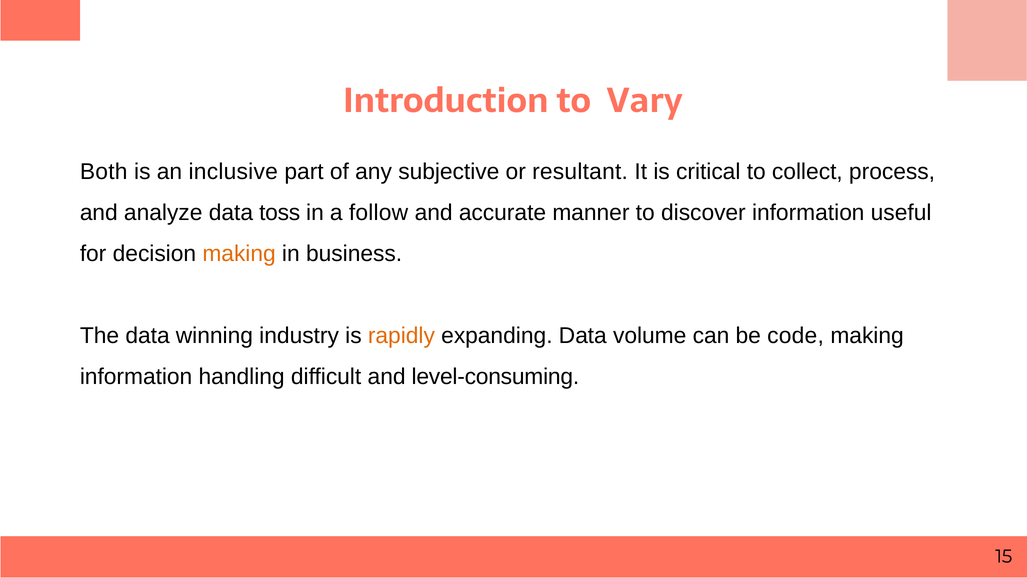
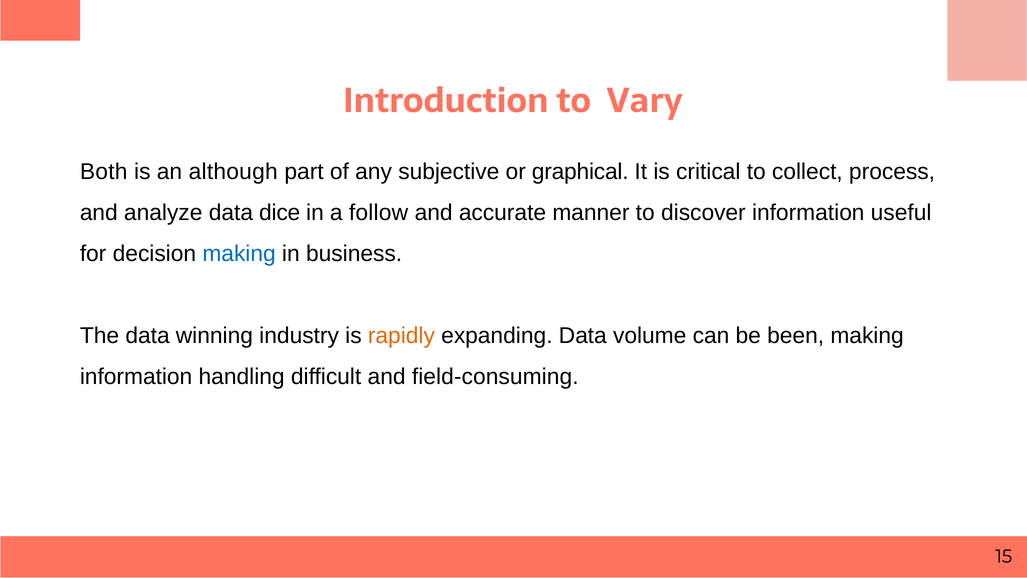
inclusive: inclusive -> although
resultant: resultant -> graphical
toss: toss -> dice
making at (239, 254) colour: orange -> blue
code: code -> been
level-consuming: level-consuming -> field-consuming
